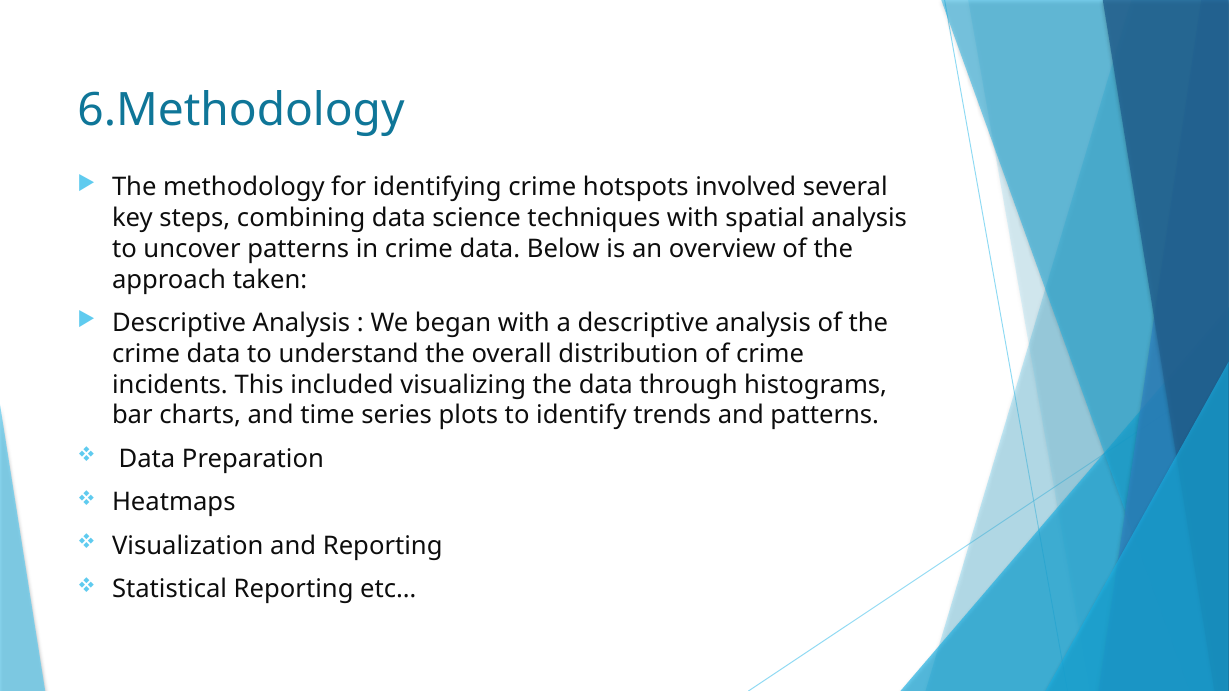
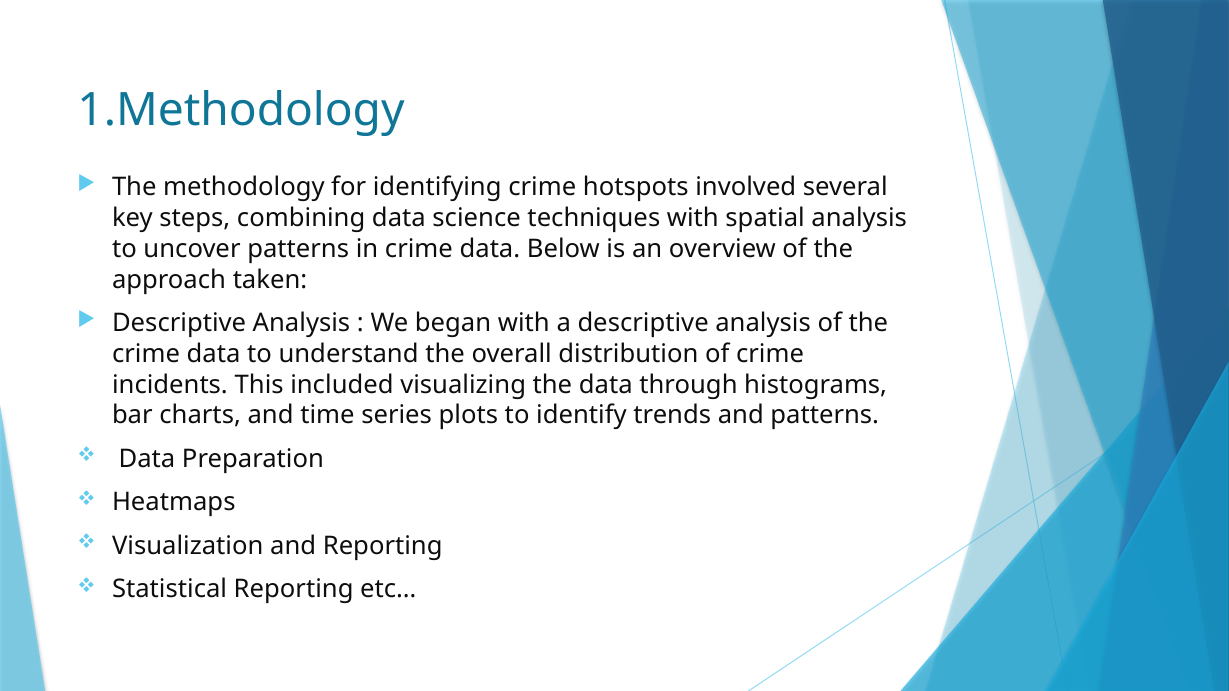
6.Methodology: 6.Methodology -> 1.Methodology
